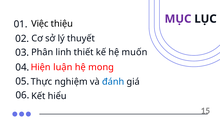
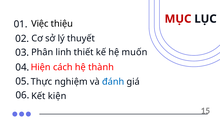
MỤC colour: purple -> red
luận: luận -> cách
mong: mong -> thành
hiểu: hiểu -> kiện
